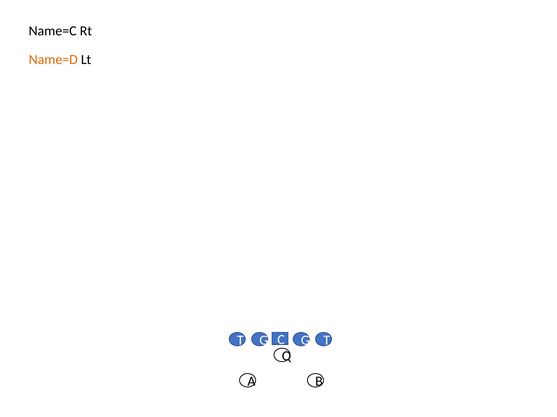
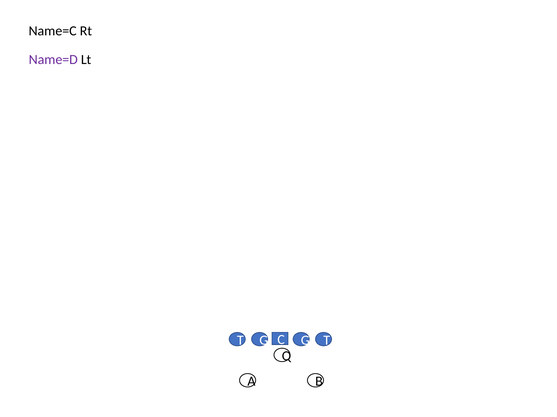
Name=D colour: orange -> purple
